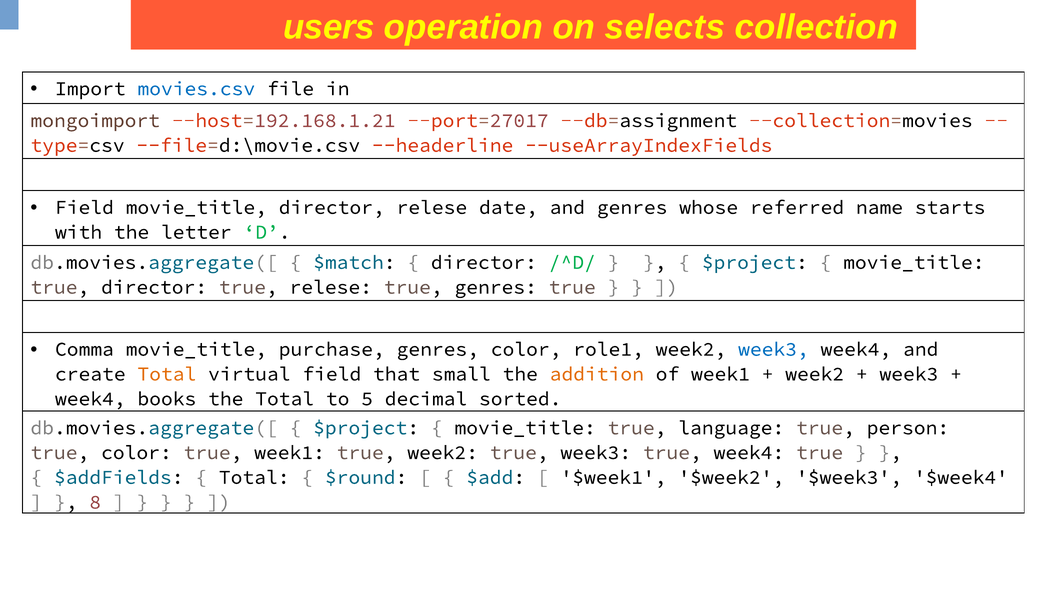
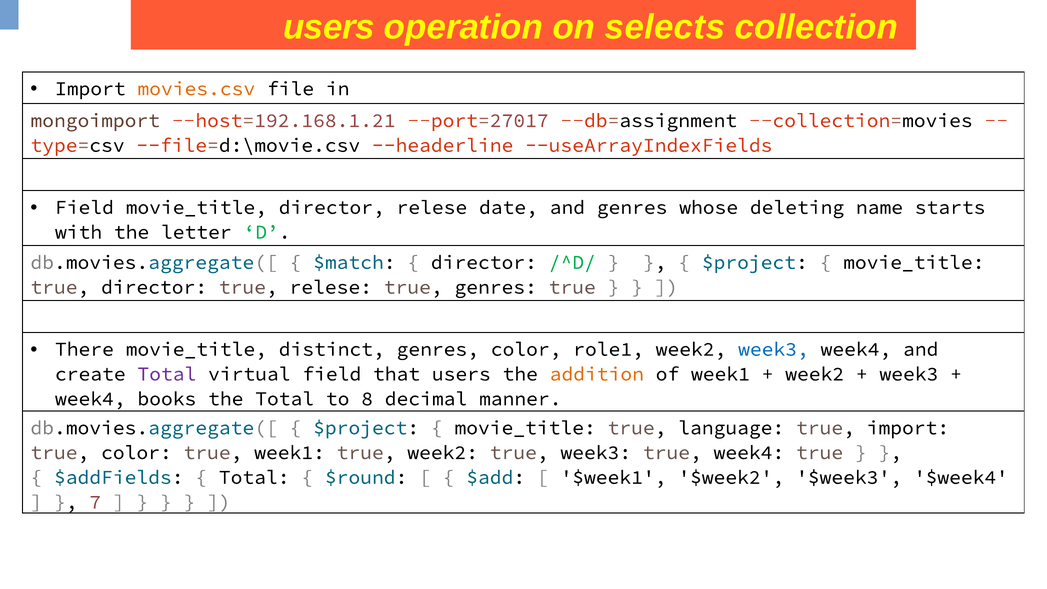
movies.csv colour: blue -> orange
referred: referred -> deleting
Comma: Comma -> There
purchase: purchase -> distinct
Total at (167, 374) colour: orange -> purple
that small: small -> users
5: 5 -> 8
sorted: sorted -> manner
true person: person -> import
8: 8 -> 7
